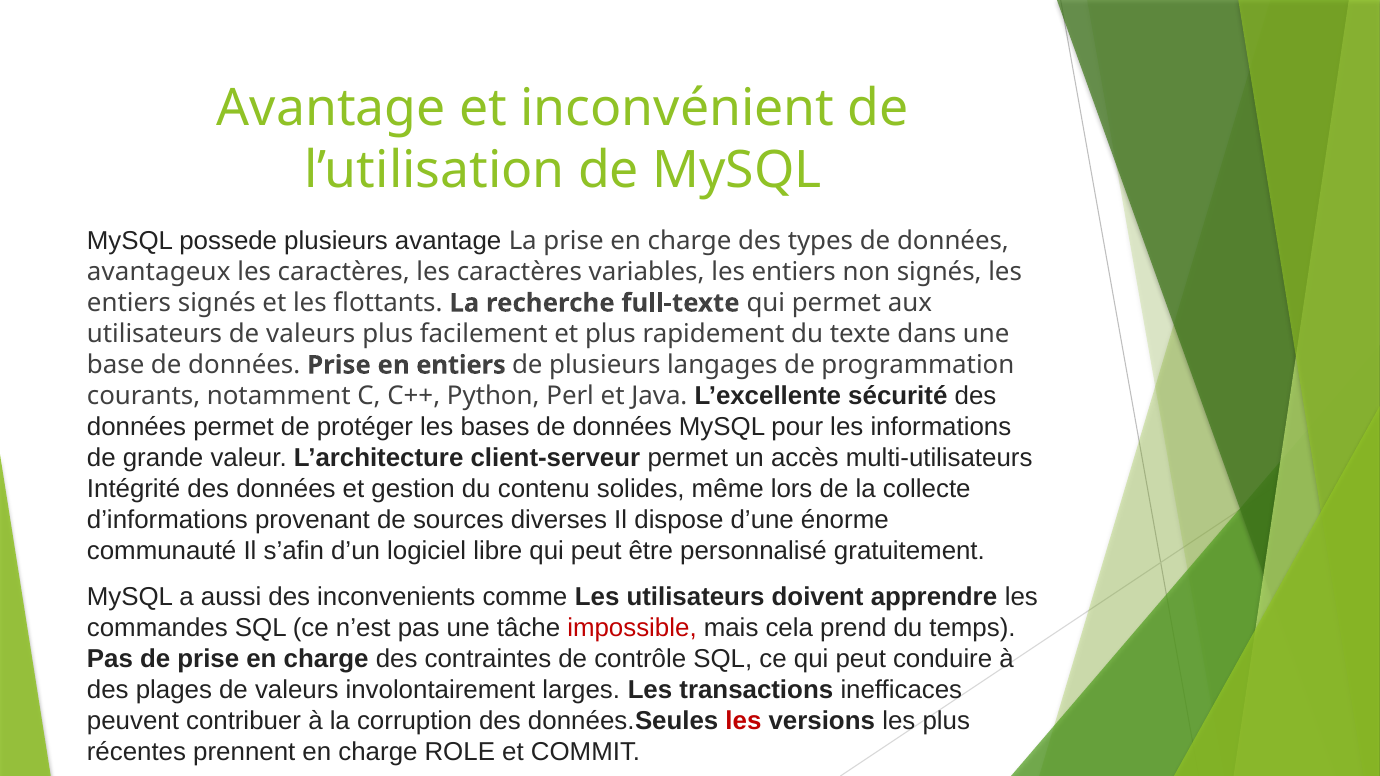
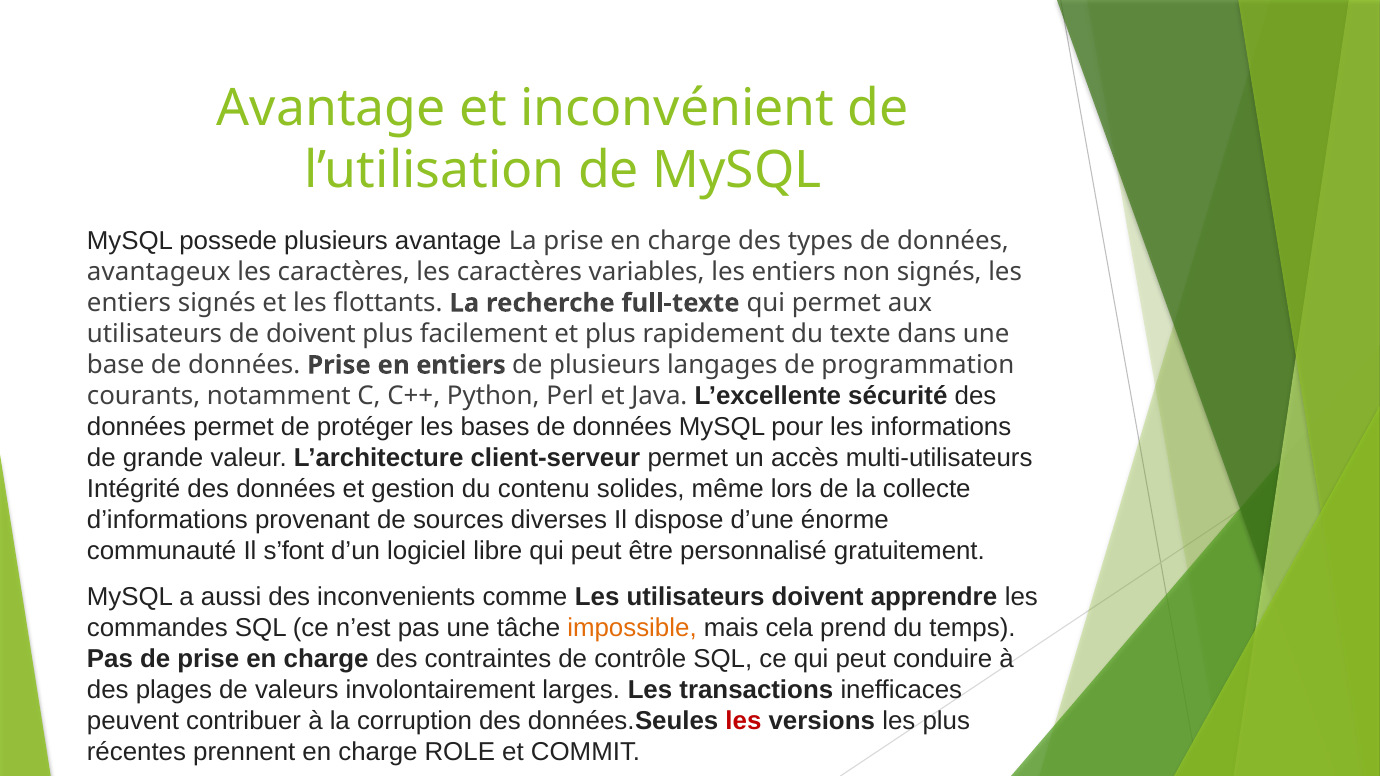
utilisateurs de valeurs: valeurs -> doivent
s’afin: s’afin -> s’font
impossible colour: red -> orange
